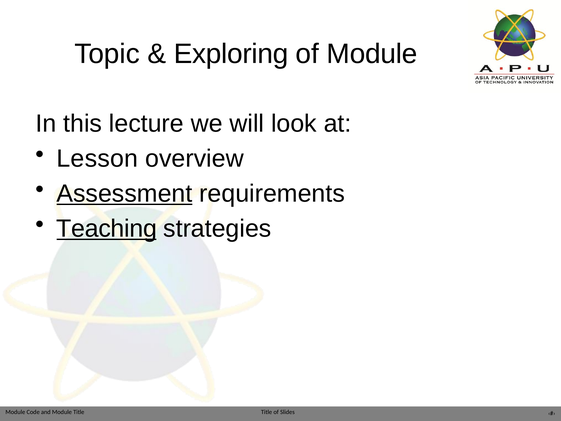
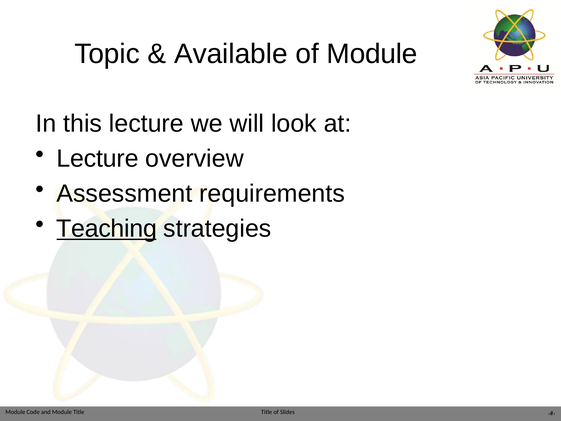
Exploring: Exploring -> Available
Lesson at (97, 159): Lesson -> Lecture
Assessment underline: present -> none
